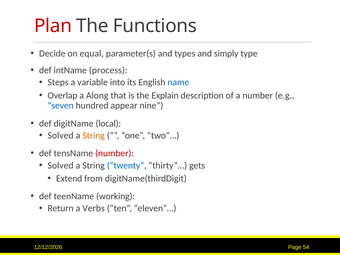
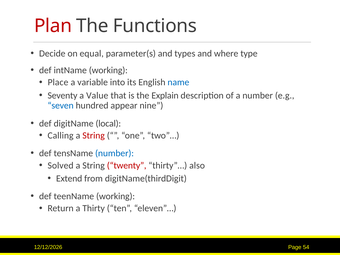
simply: simply -> where
intName process: process -> working
Steps: Steps -> Place
Overlap: Overlap -> Seventy
Along: Along -> Value
Solved at (61, 136): Solved -> Calling
String at (94, 136) colour: orange -> red
number at (115, 153) colour: red -> blue
twenty colour: blue -> red
gets: gets -> also
Verbs: Verbs -> Thirty
